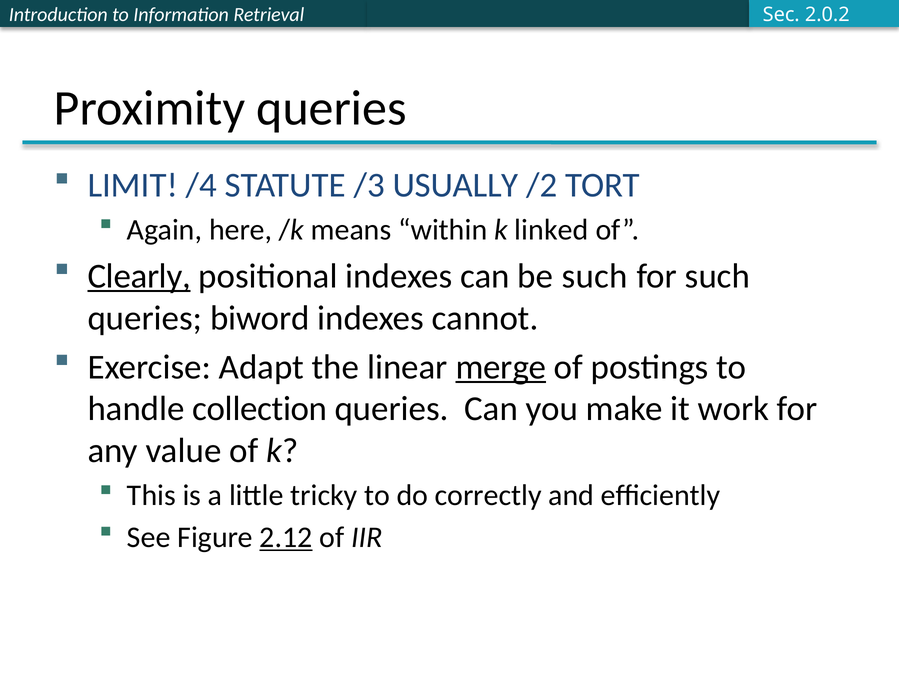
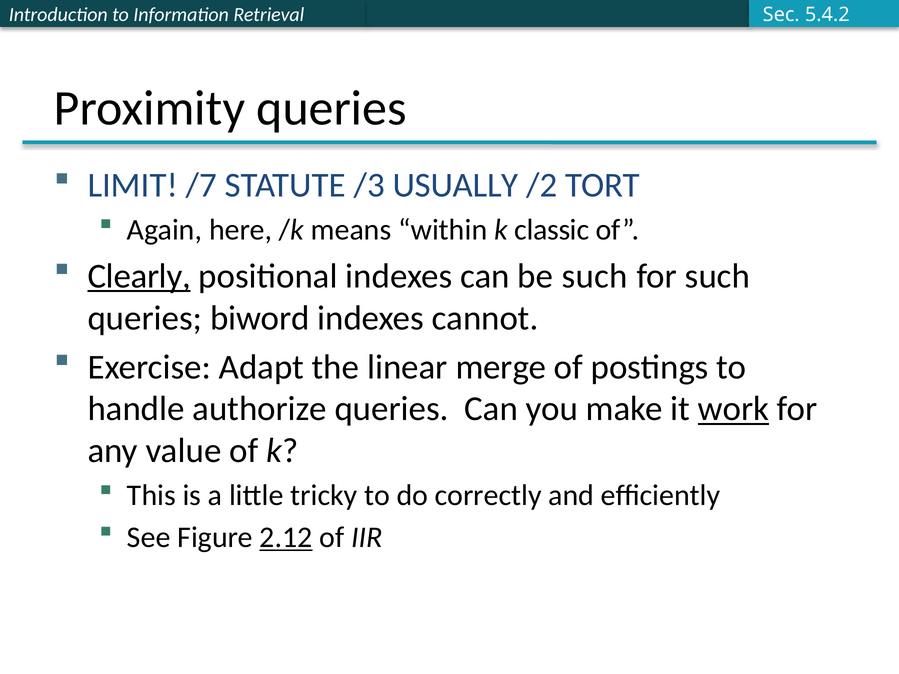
2.0.2: 2.0.2 -> 5.4.2
/4: /4 -> /7
linked: linked -> classic
merge underline: present -> none
collection: collection -> authorize
work underline: none -> present
